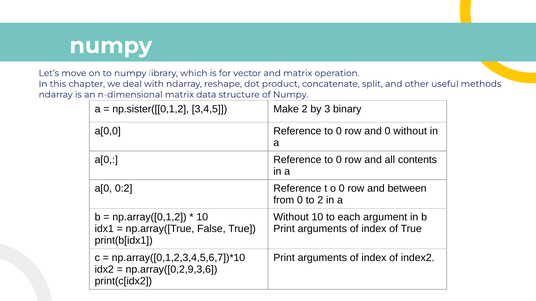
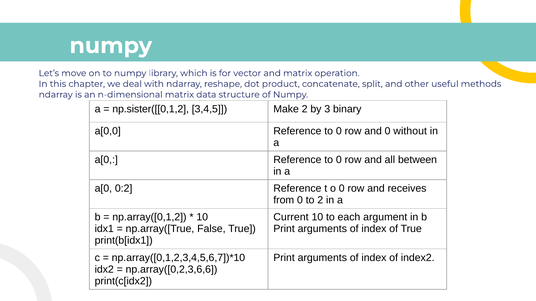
contents: contents -> between
between: between -> receives
Without at (291, 218): Without -> Current
np.array([0,2,9,3,6: np.array([0,2,9,3,6 -> np.array([0,2,3,6,6
